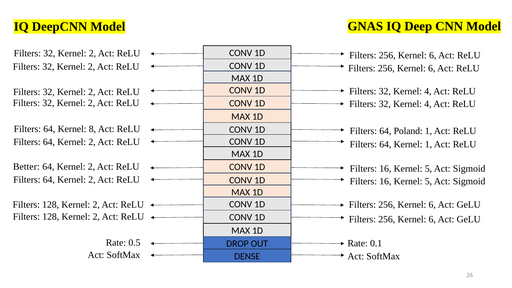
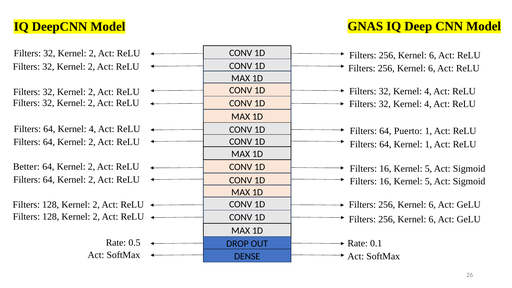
64 Kernel 8: 8 -> 4
Poland: Poland -> Puerto
